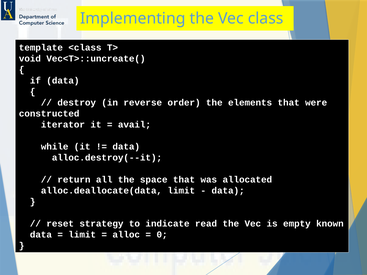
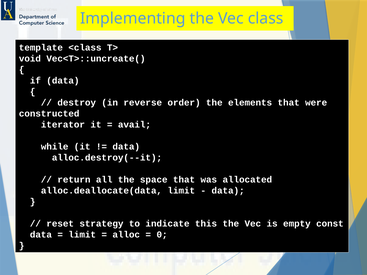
read: read -> this
known: known -> const
